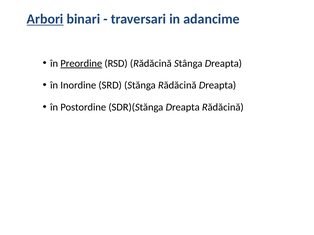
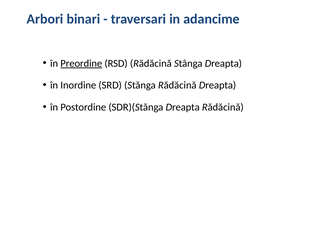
Arbori underline: present -> none
